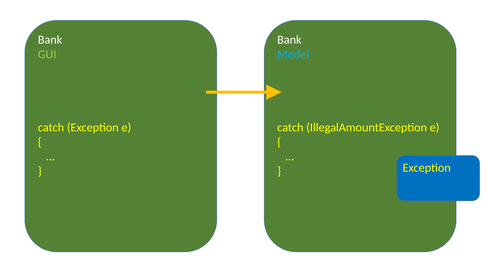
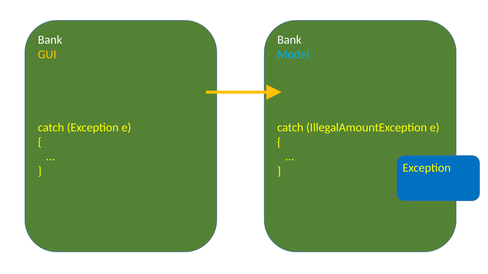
GUI colour: light green -> yellow
